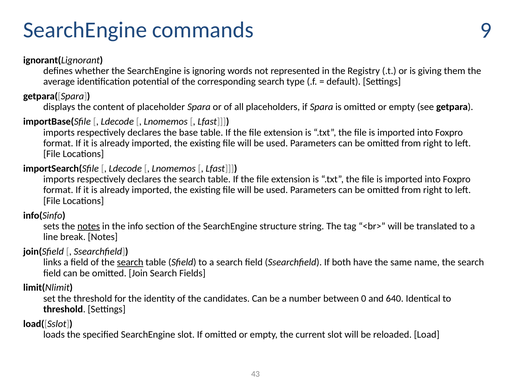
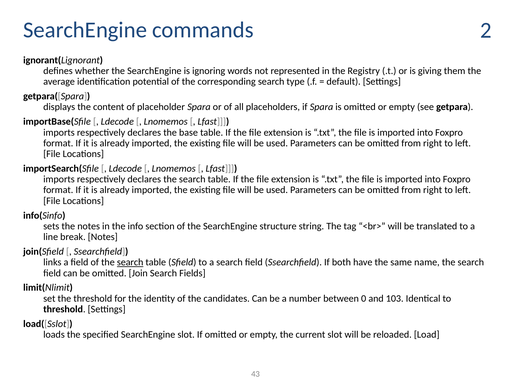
9: 9 -> 2
notes at (89, 226) underline: present -> none
640: 640 -> 103
